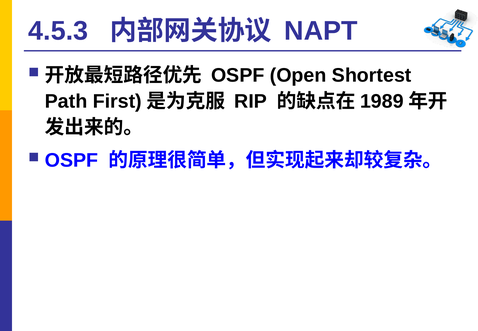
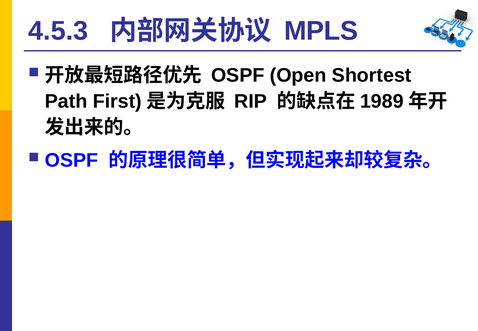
NAPT: NAPT -> MPLS
